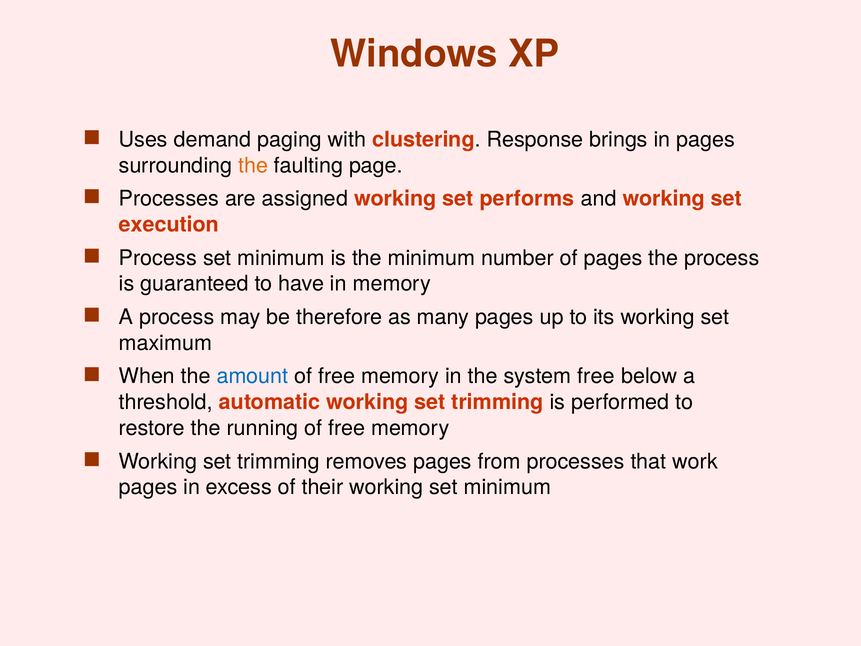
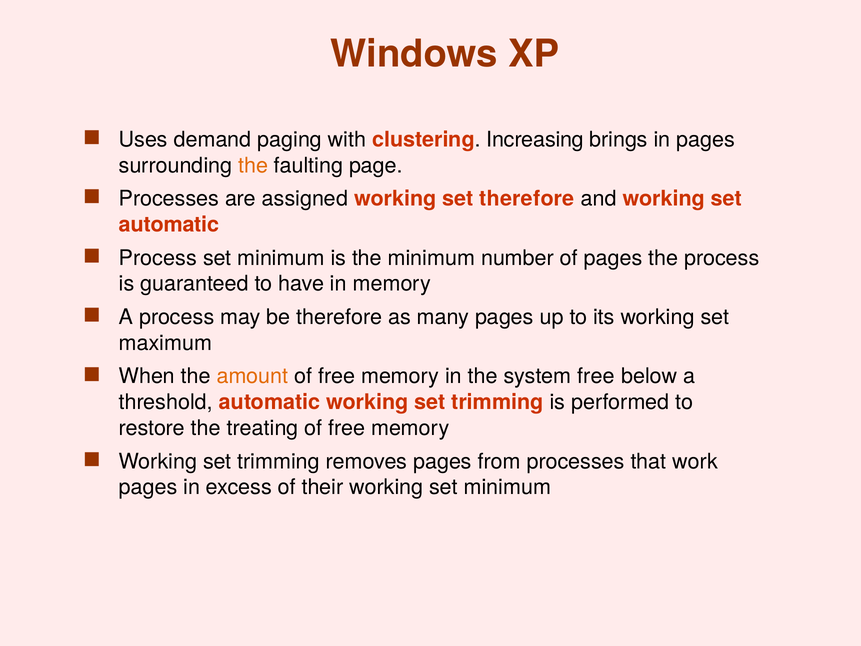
Response: Response -> Increasing
set performs: performs -> therefore
execution at (169, 225): execution -> automatic
amount colour: blue -> orange
running: running -> treating
